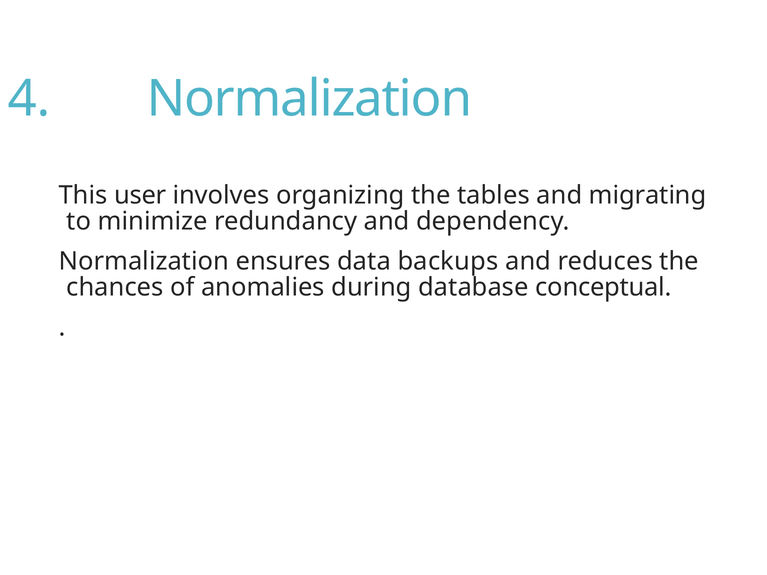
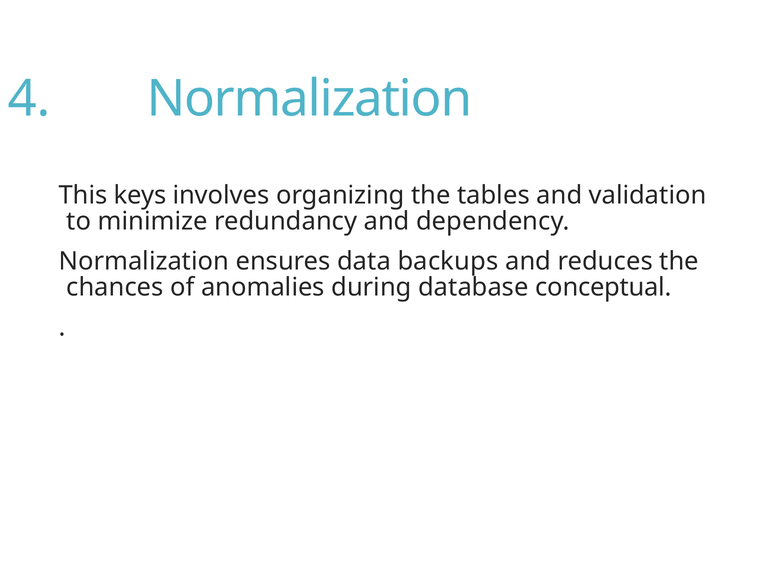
user: user -> keys
migrating: migrating -> validation
